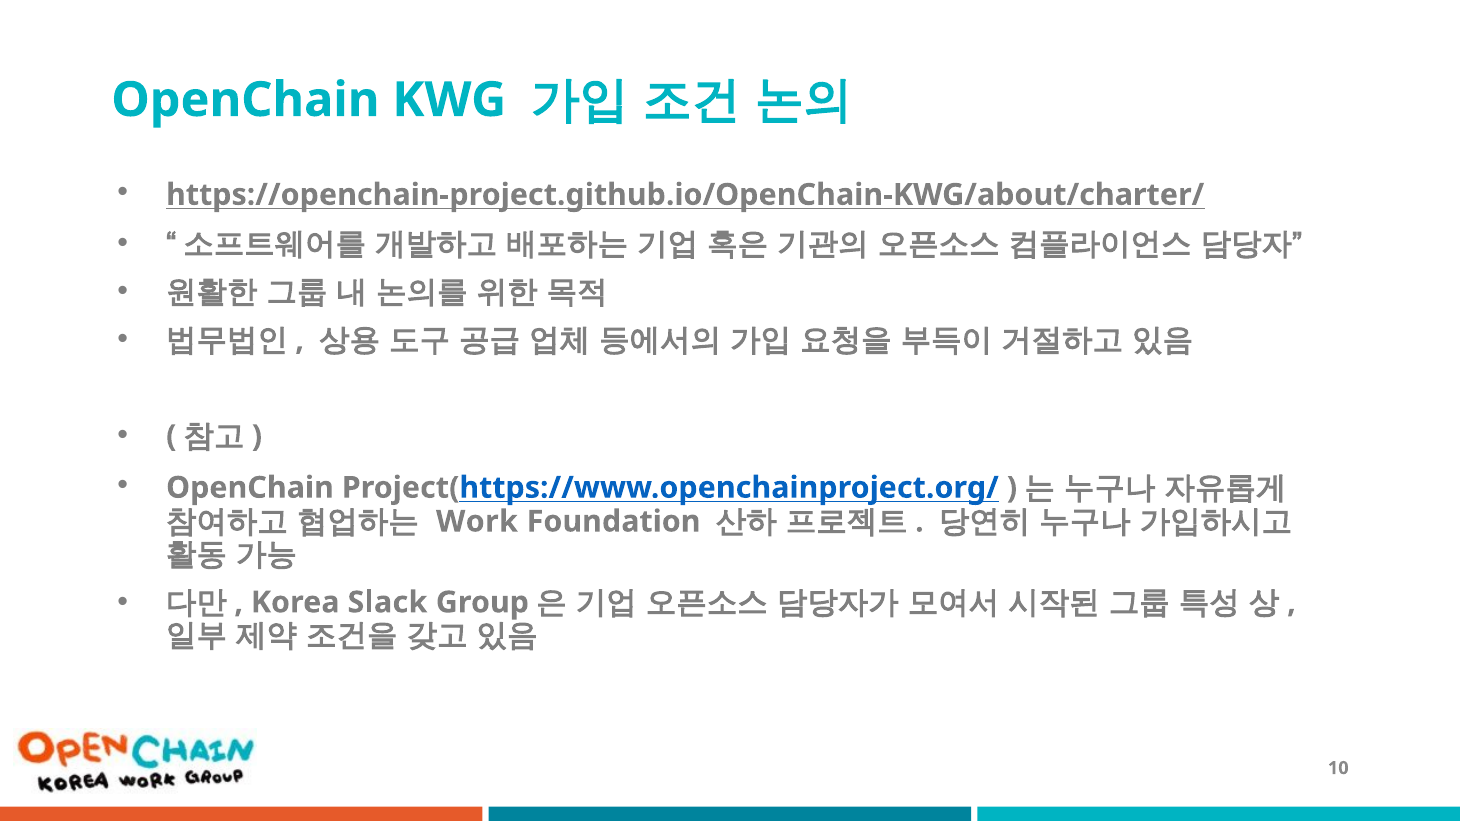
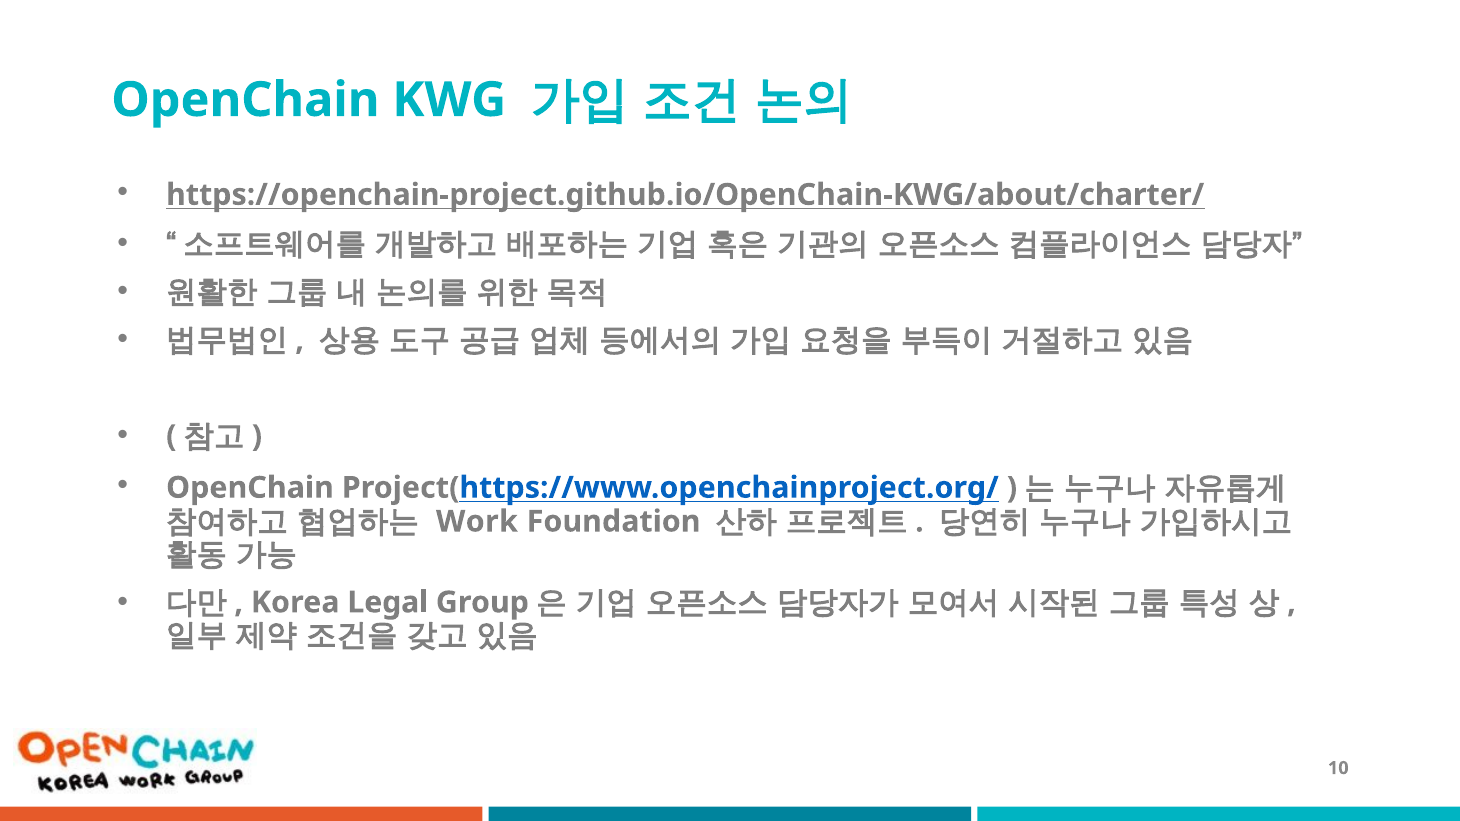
Slack: Slack -> Legal
